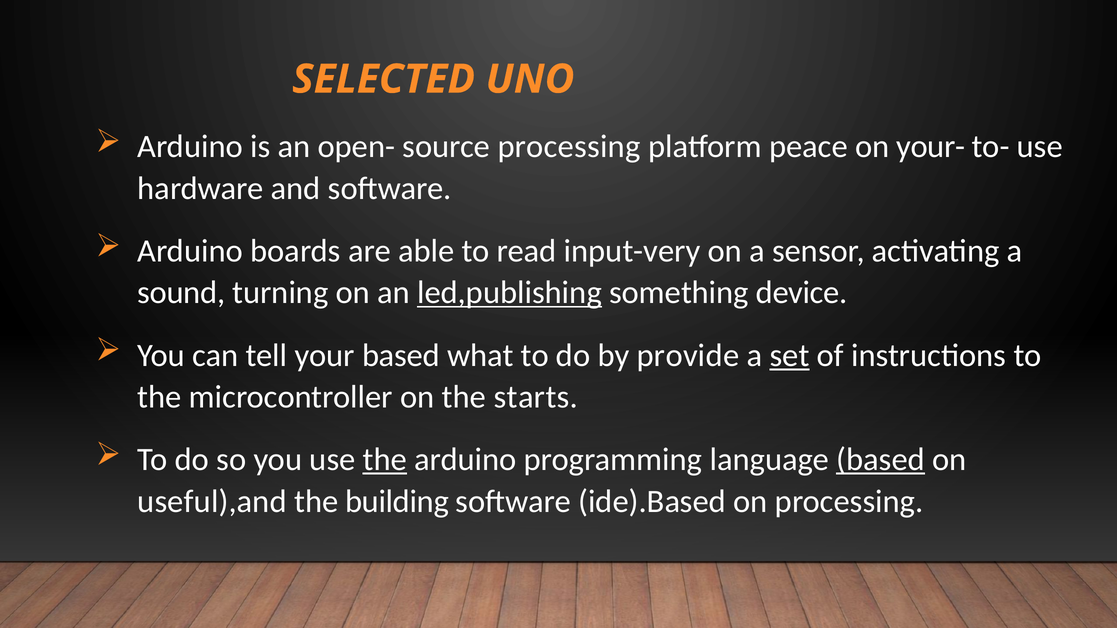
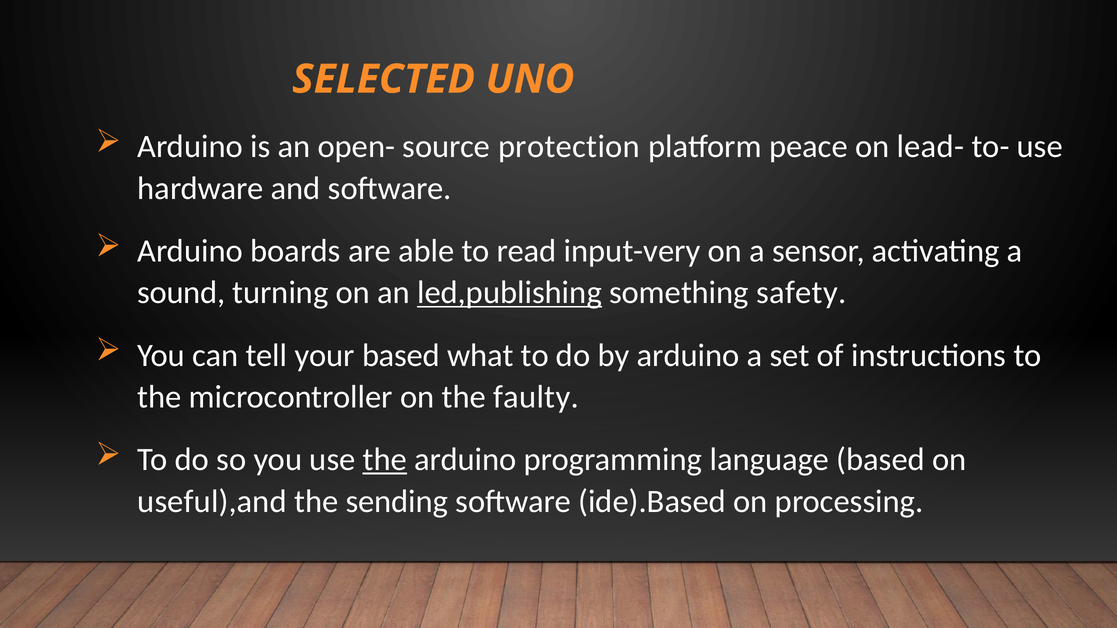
source processing: processing -> protection
your-: your- -> lead-
device: device -> safety
by provide: provide -> arduino
set underline: present -> none
starts: starts -> faulty
based at (881, 460) underline: present -> none
building: building -> sending
